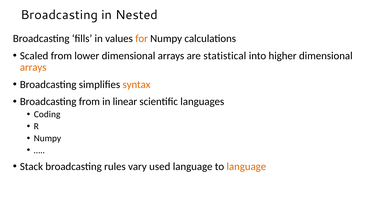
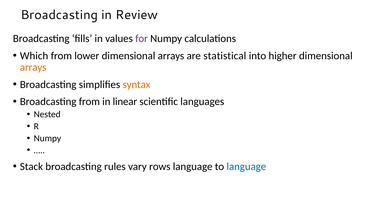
Nested: Nested -> Review
for colour: orange -> purple
Scaled: Scaled -> Which
Coding: Coding -> Nested
used: used -> rows
language at (246, 166) colour: orange -> blue
